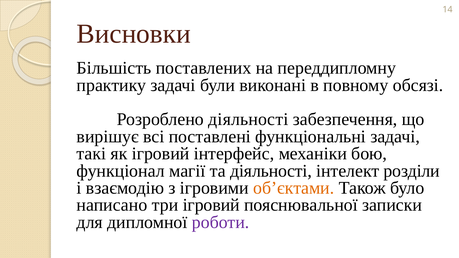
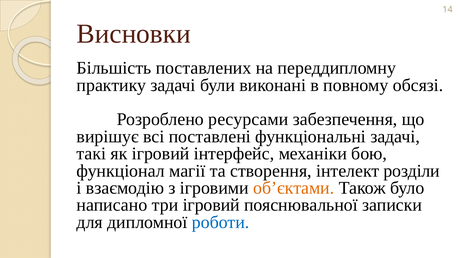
Розроблено діяльності: діяльності -> ресурсами
та діяльності: діяльності -> створення
роботи colour: purple -> blue
